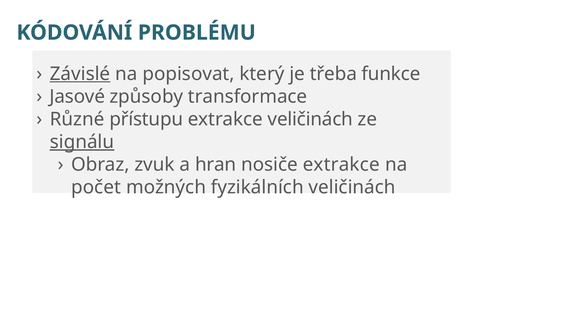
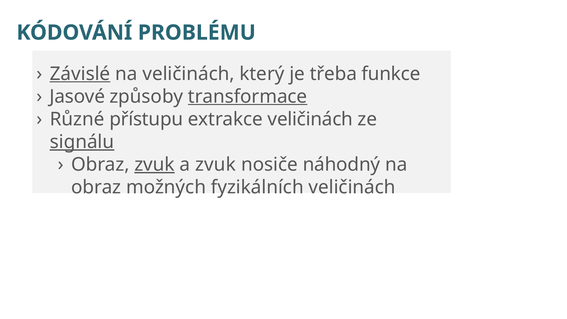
na popisovat: popisovat -> veličinách
transformace underline: none -> present
zvuk at (155, 164) underline: none -> present
a hran: hran -> zvuk
nosiče extrakce: extrakce -> náhodný
počet at (96, 187): počet -> obraz
